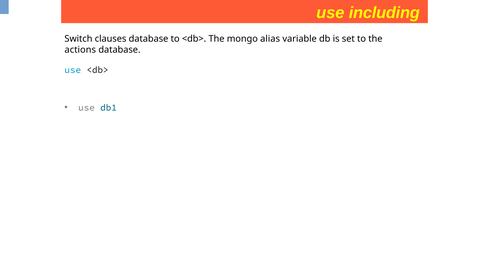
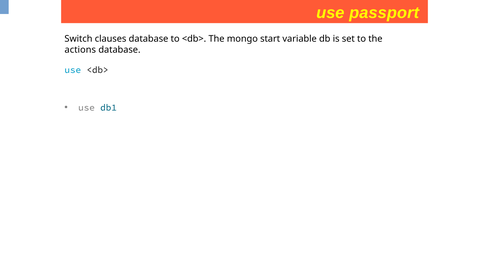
including: including -> passport
alias: alias -> start
